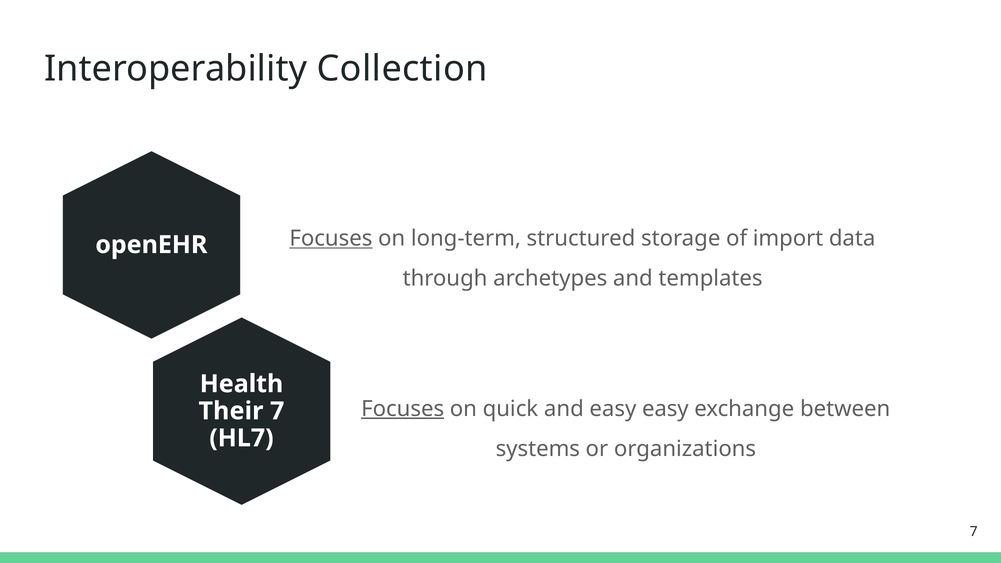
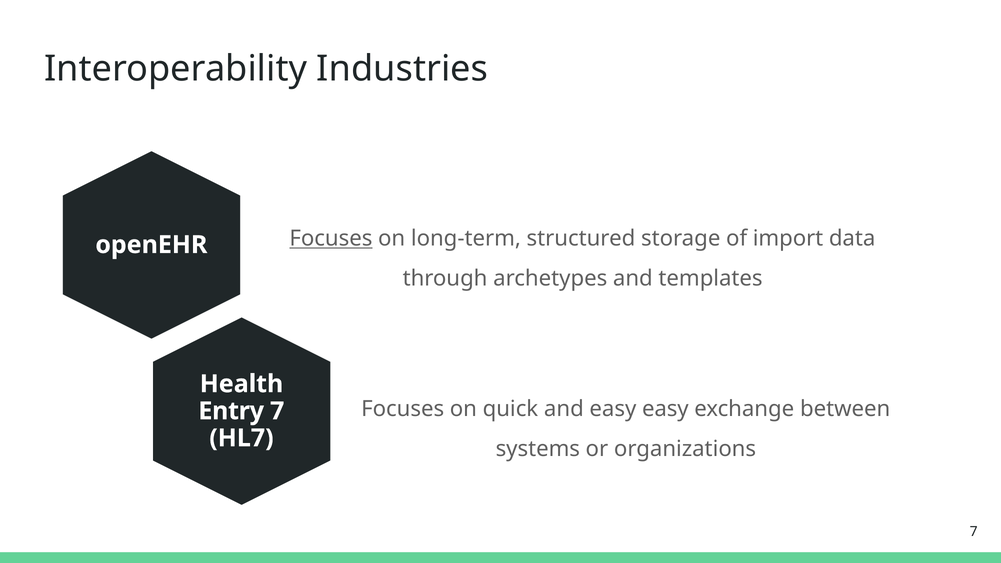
Collection: Collection -> Industries
Focuses at (403, 409) underline: present -> none
Their: Their -> Entry
